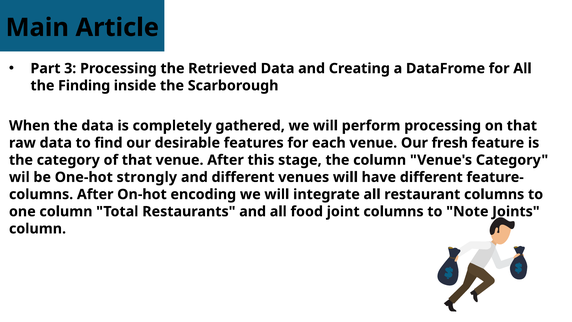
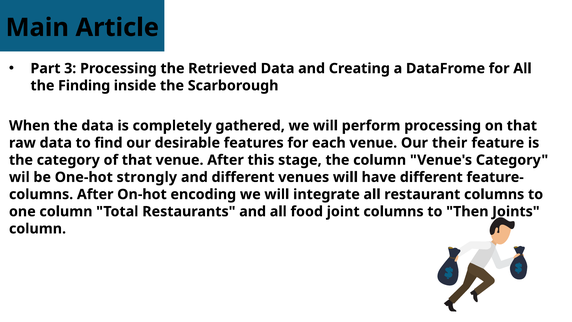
fresh: fresh -> their
Note: Note -> Then
